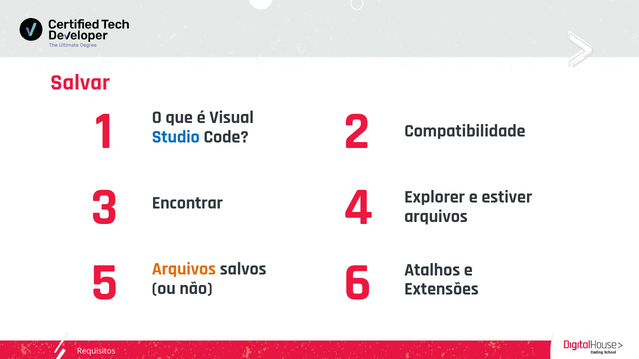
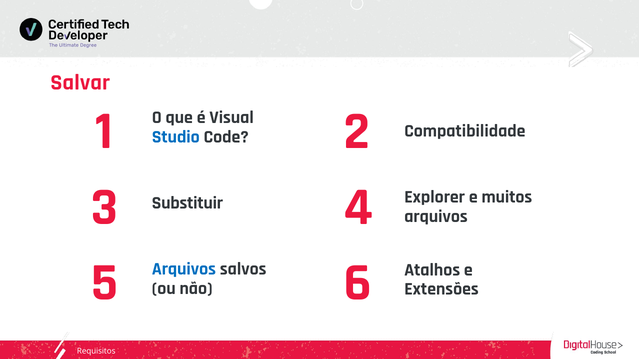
estiver: estiver -> muitos
Encontrar: Encontrar -> Substituir
Arquivos at (184, 269) colour: orange -> blue
